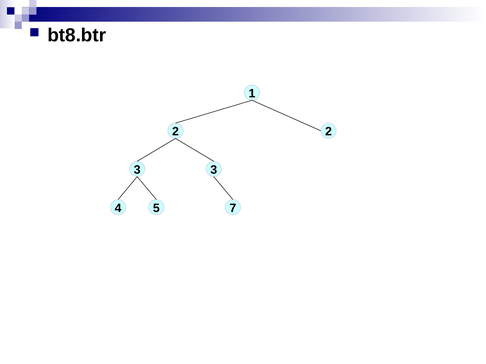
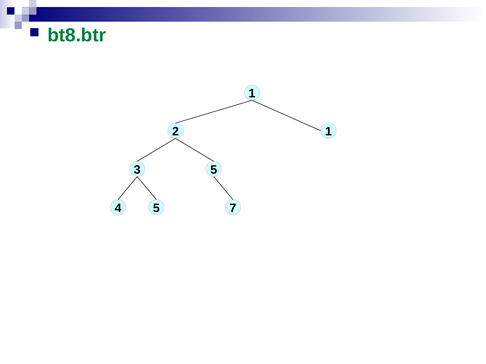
bt8.btr colour: black -> green
2 2: 2 -> 1
3 3: 3 -> 5
